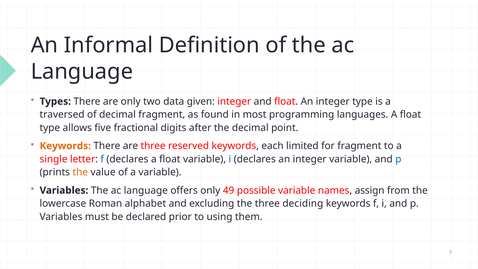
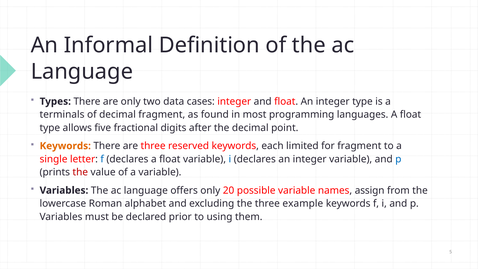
given: given -> cases
traversed: traversed -> terminals
the at (80, 172) colour: orange -> red
49: 49 -> 20
deciding: deciding -> example
